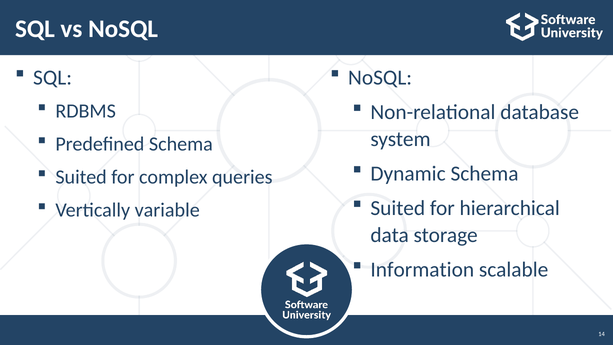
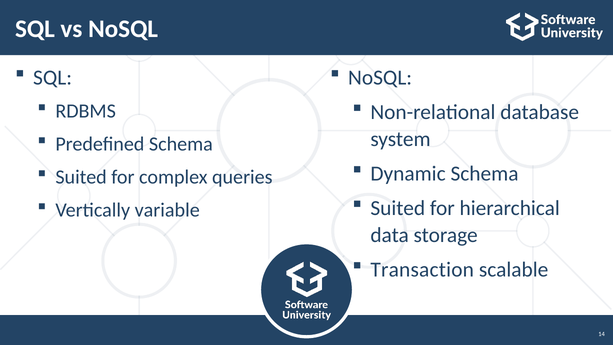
Information: Information -> Transaction
